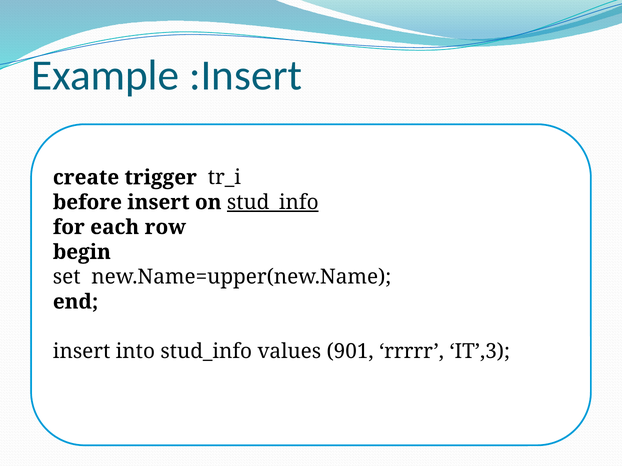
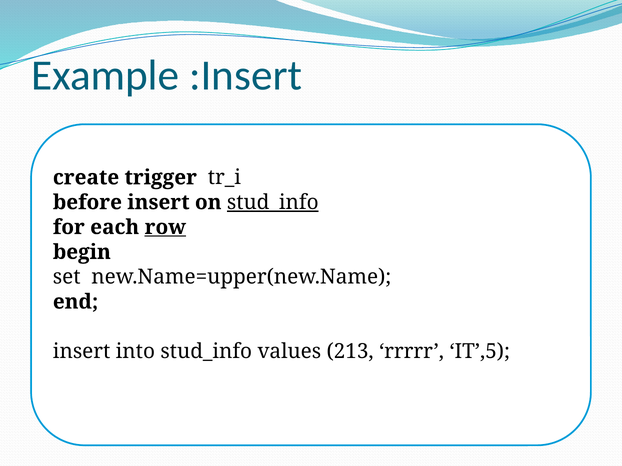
row underline: none -> present
901: 901 -> 213
IT’,3: IT’,3 -> IT’,5
